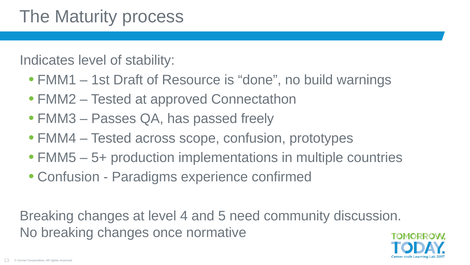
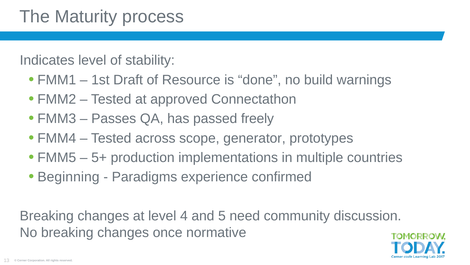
scope confusion: confusion -> generator
Confusion at (69, 177): Confusion -> Beginning
